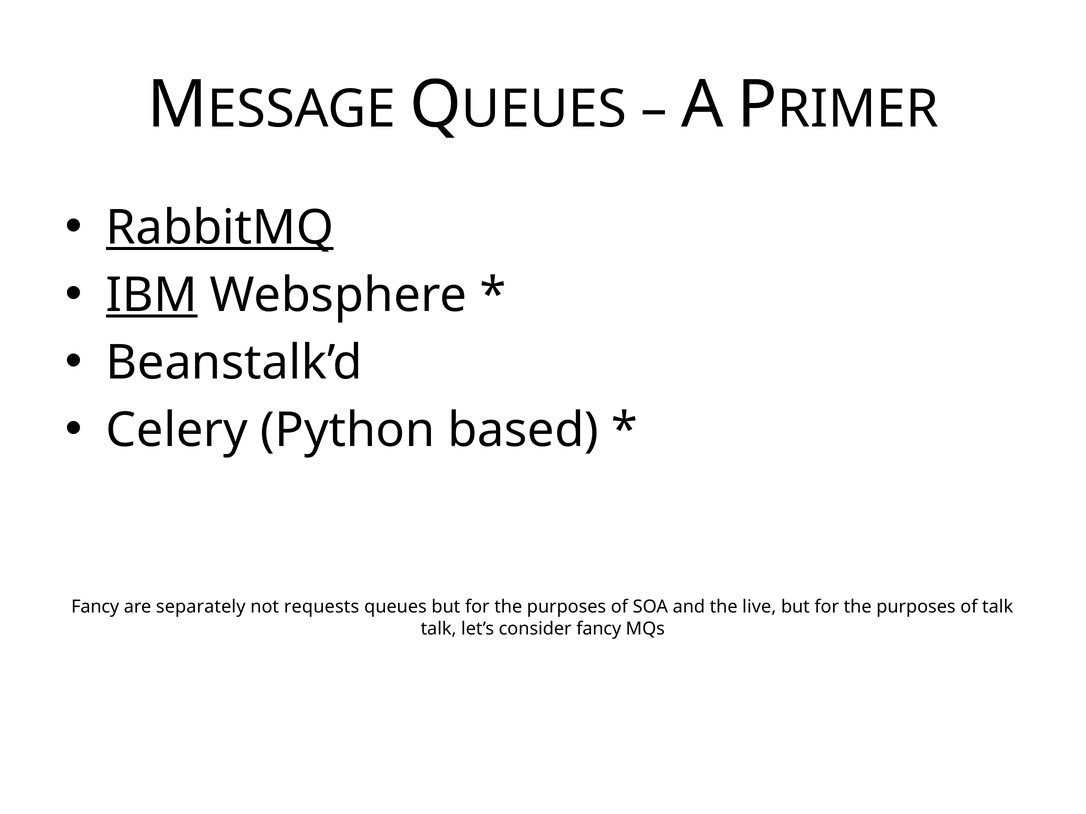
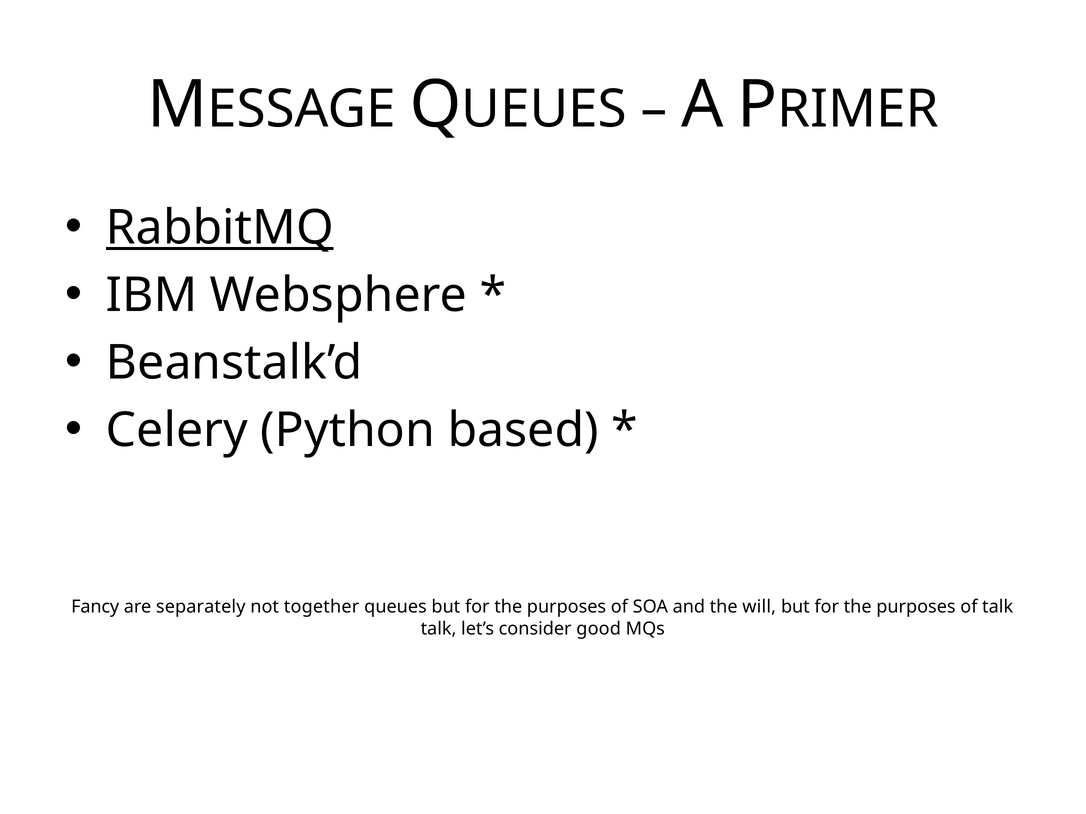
IBM underline: present -> none
requests: requests -> together
live: live -> will
consider fancy: fancy -> good
